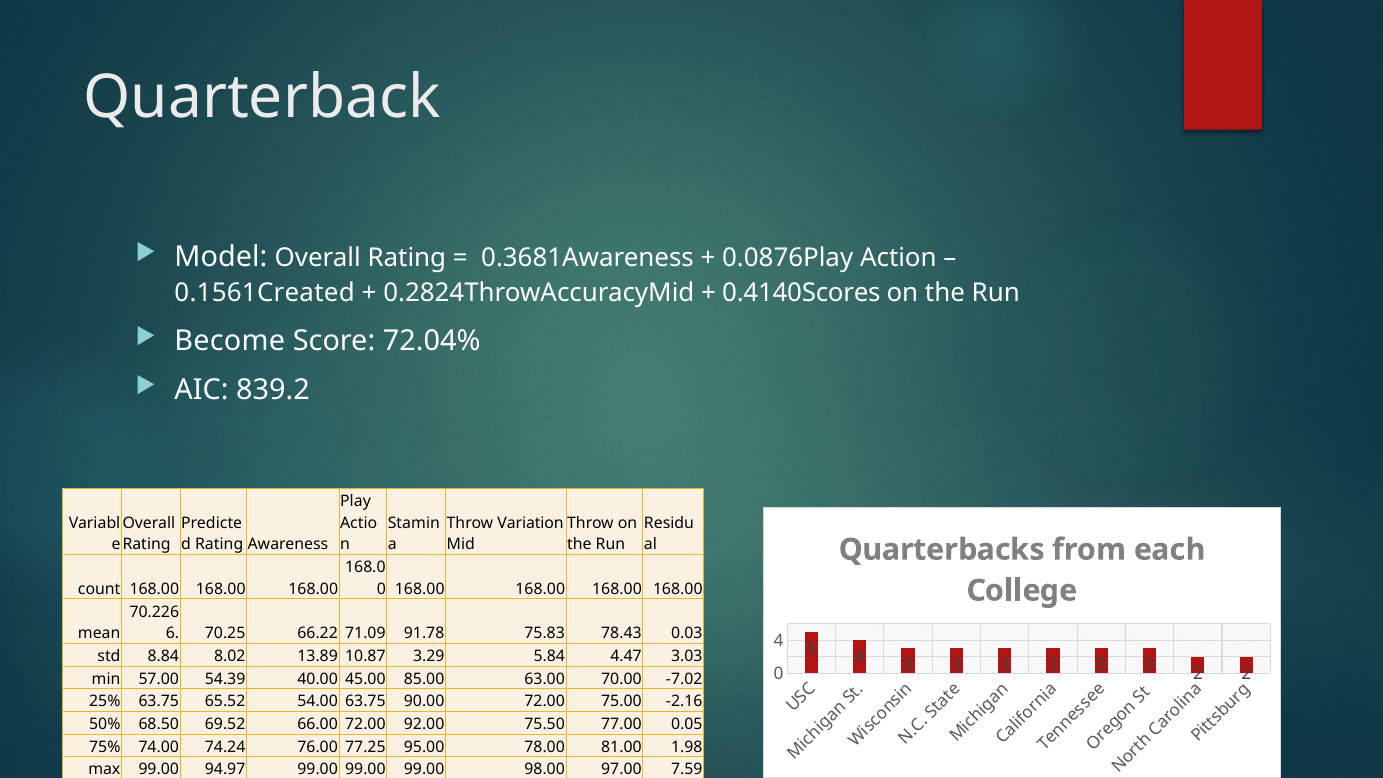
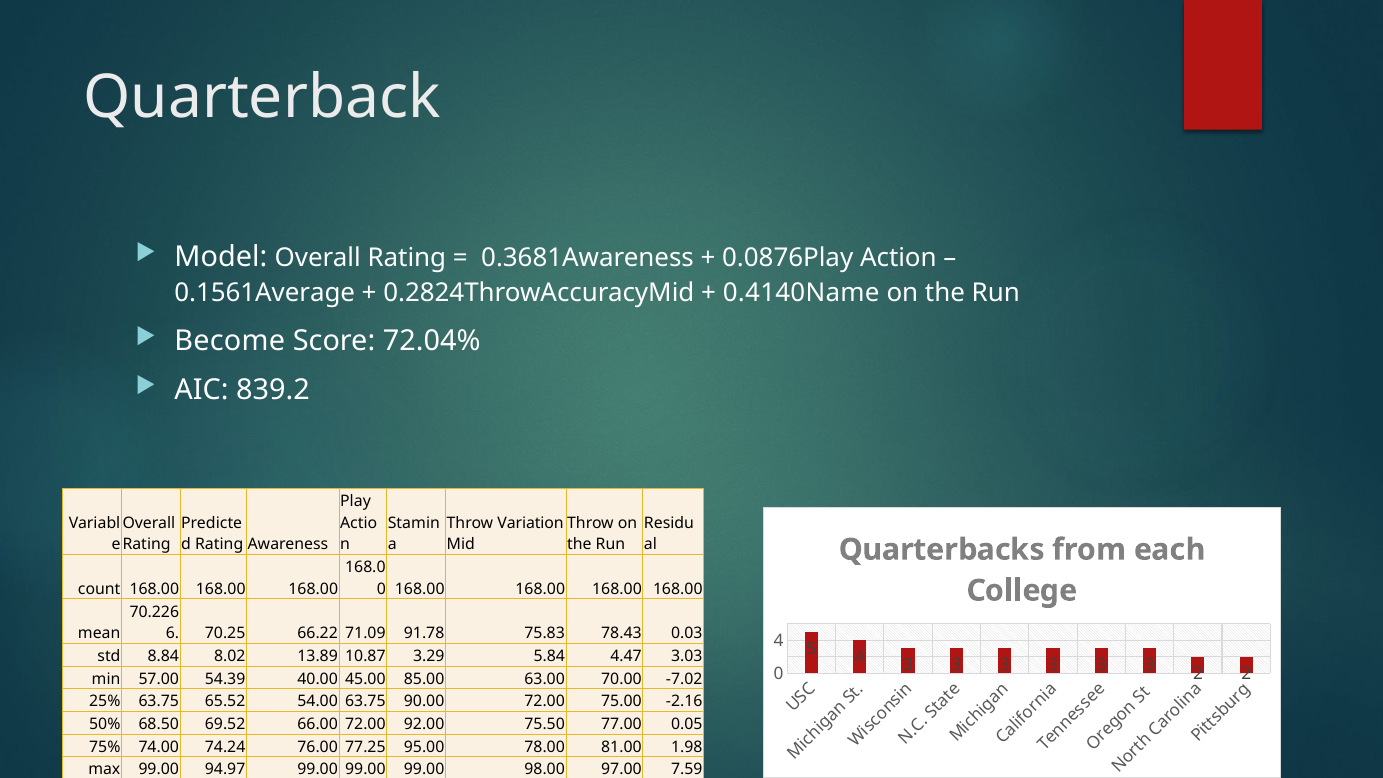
0.1561Created: 0.1561Created -> 0.1561Average
0.4140Scores: 0.4140Scores -> 0.4140Name
